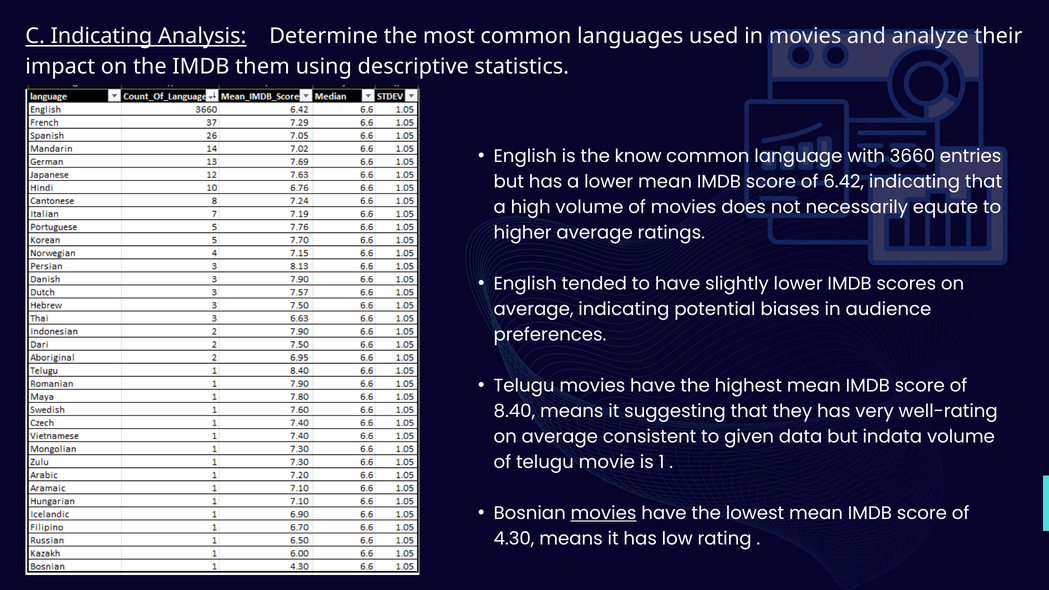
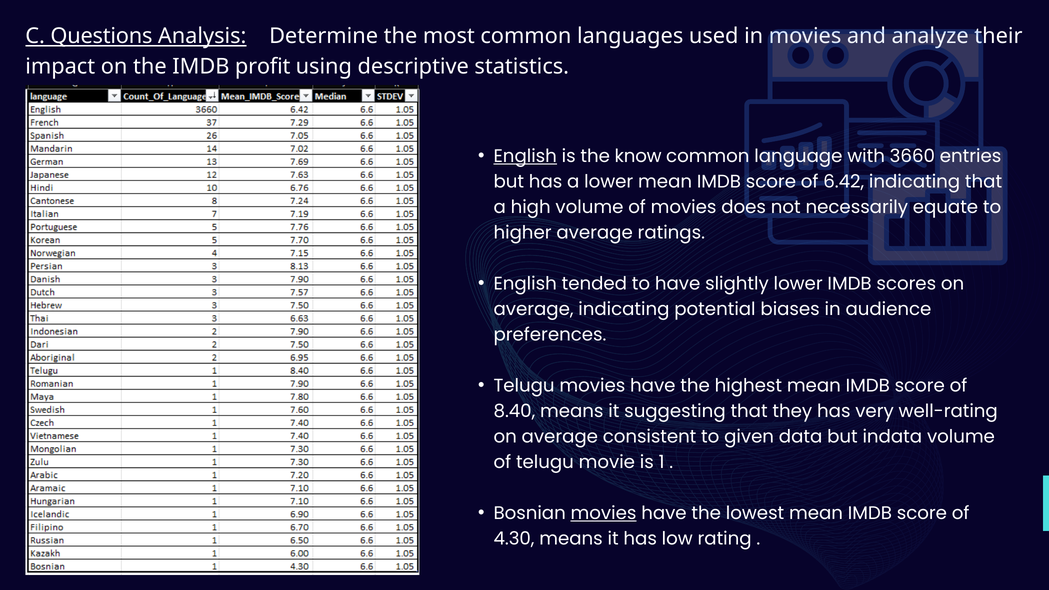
C Indicating: Indicating -> Questions
them: them -> profit
English at (525, 156) underline: none -> present
